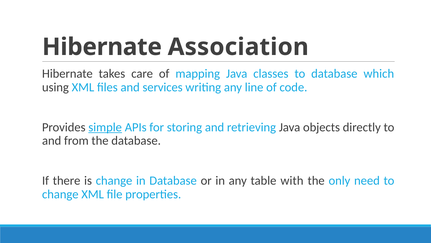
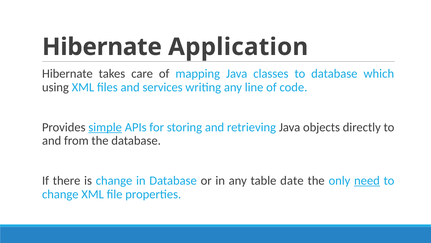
Association: Association -> Application
with: with -> date
need underline: none -> present
